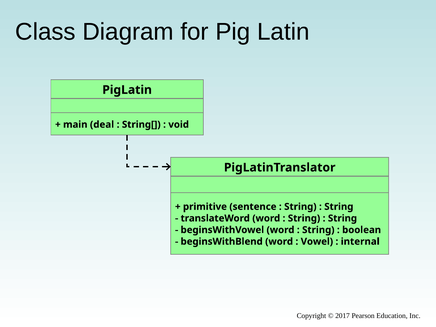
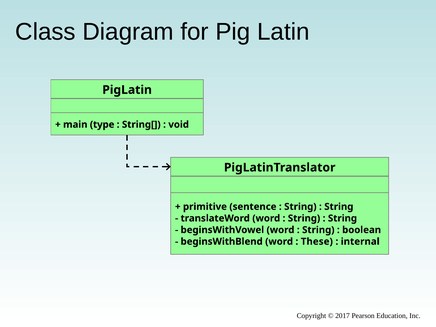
deal: deal -> type
Vowel: Vowel -> These
